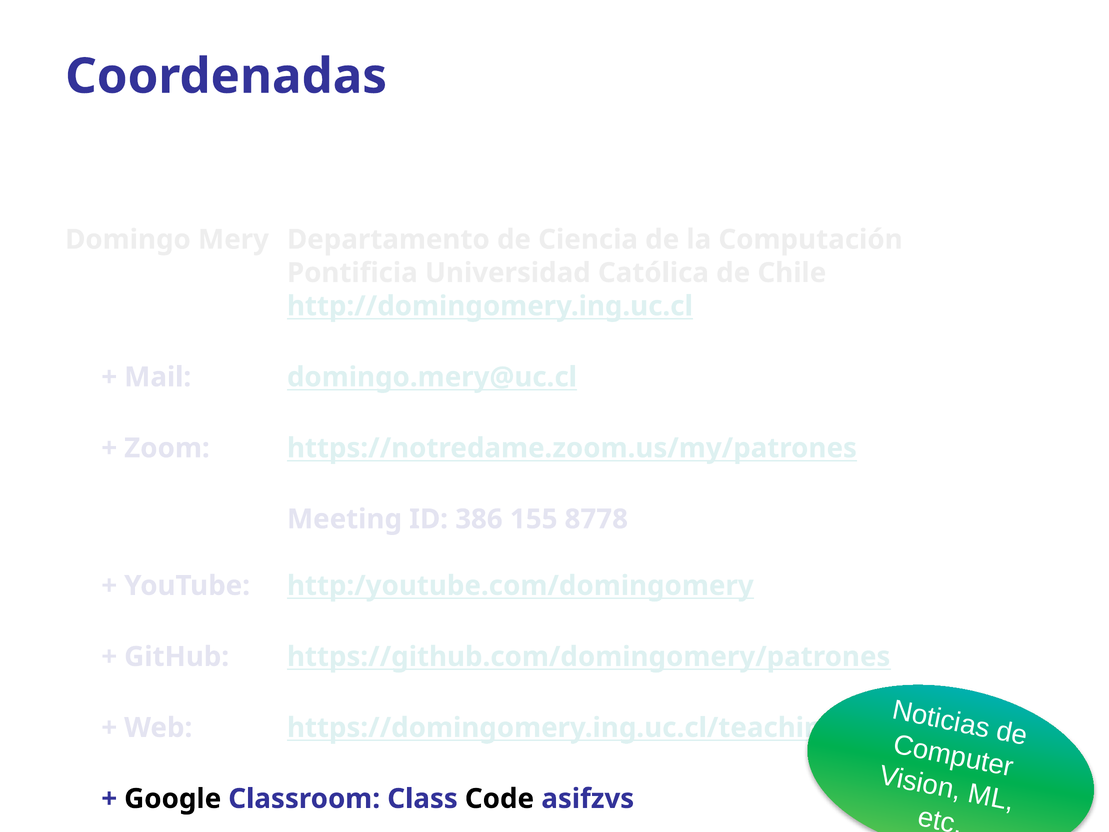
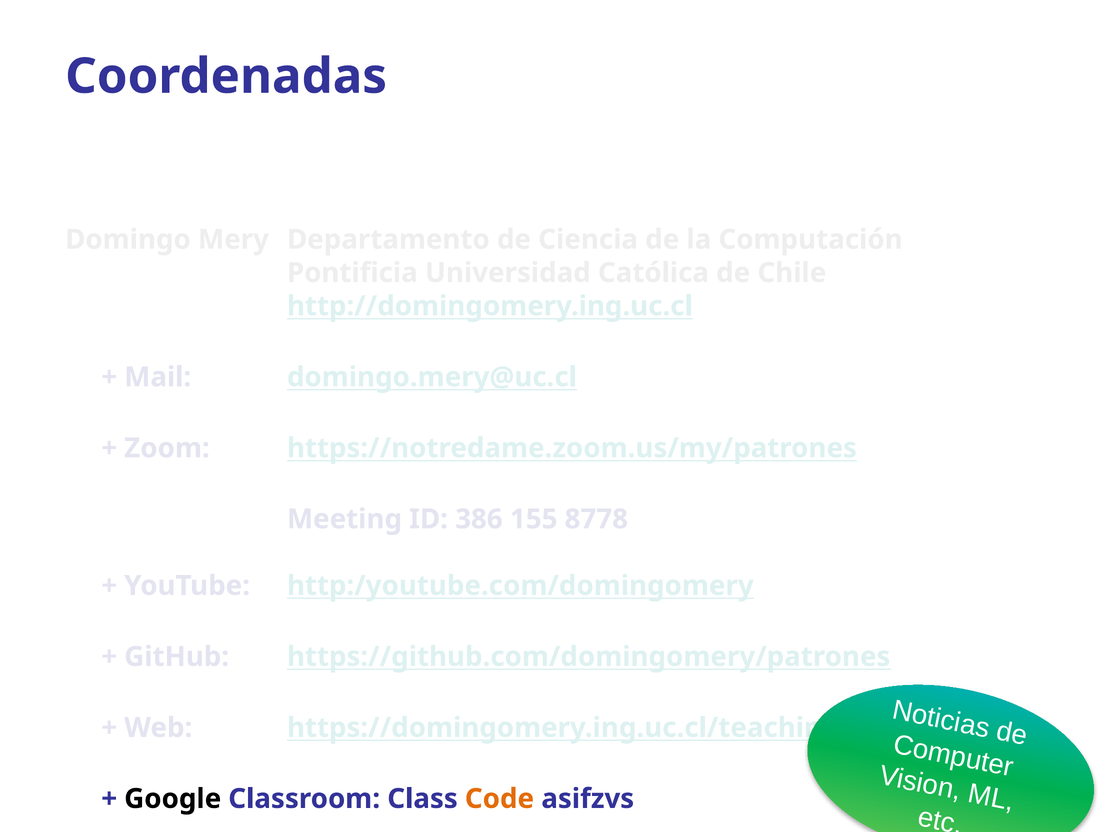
Code colour: black -> orange
